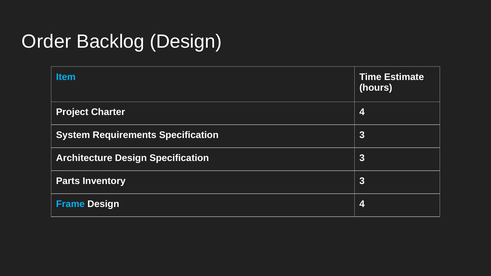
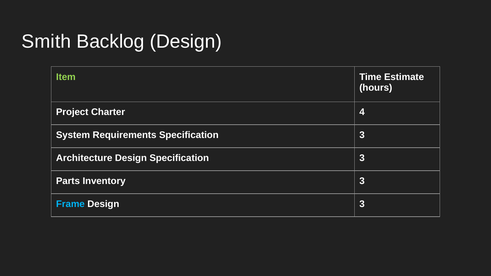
Order: Order -> Smith
Item colour: light blue -> light green
Design 4: 4 -> 3
